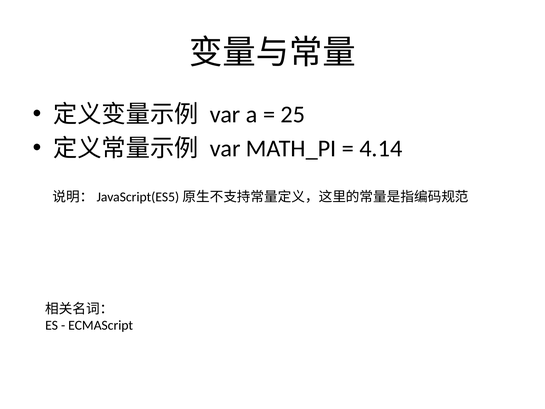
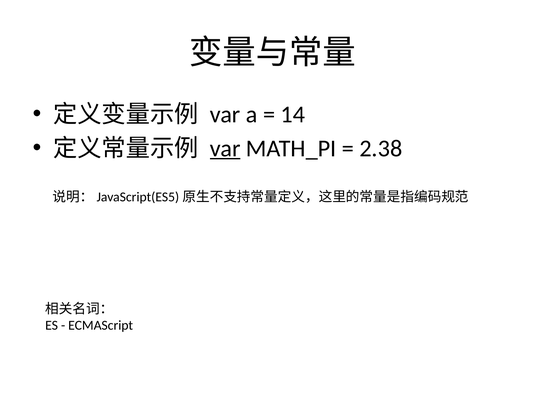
25: 25 -> 14
var at (225, 148) underline: none -> present
4.14: 4.14 -> 2.38
